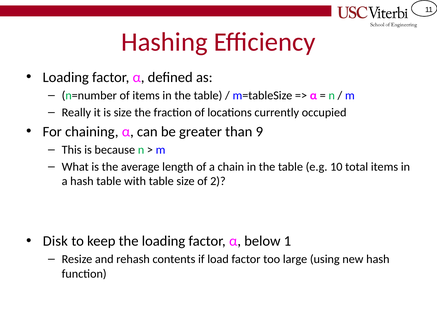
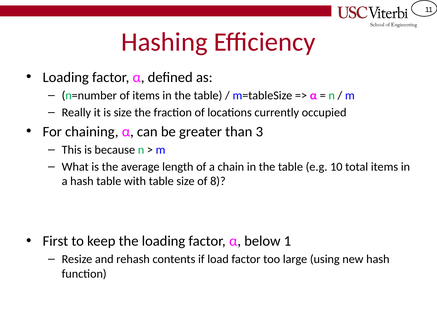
9: 9 -> 3
2: 2 -> 8
Disk: Disk -> First
